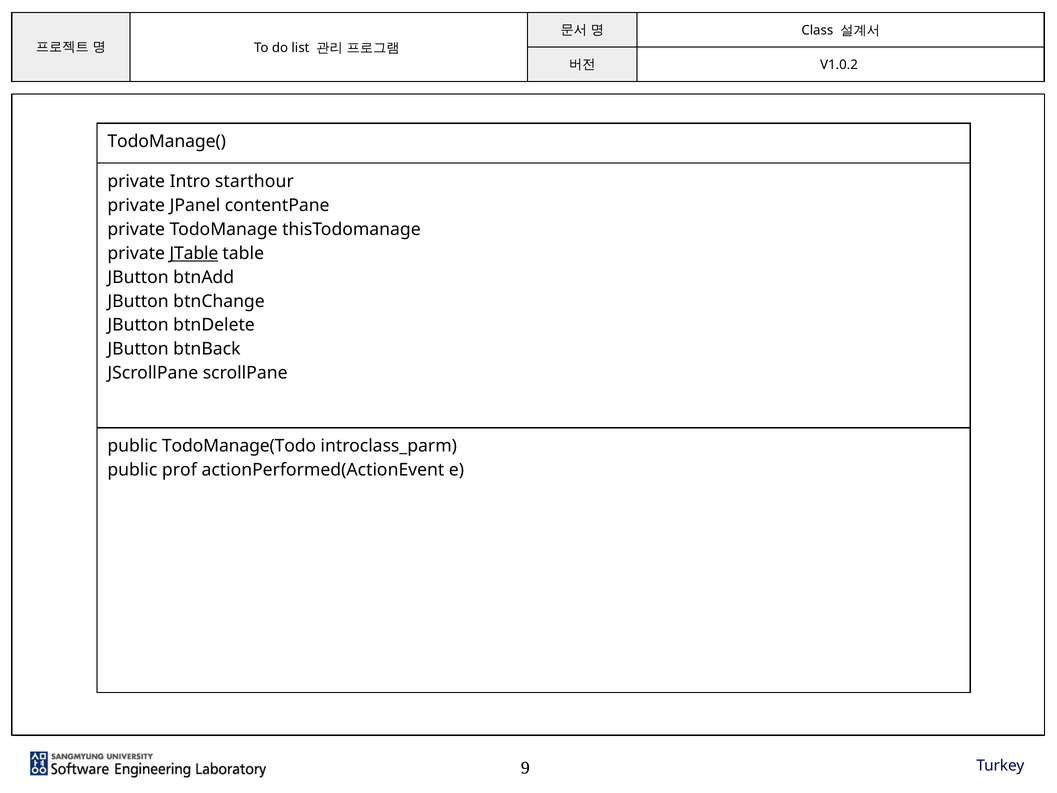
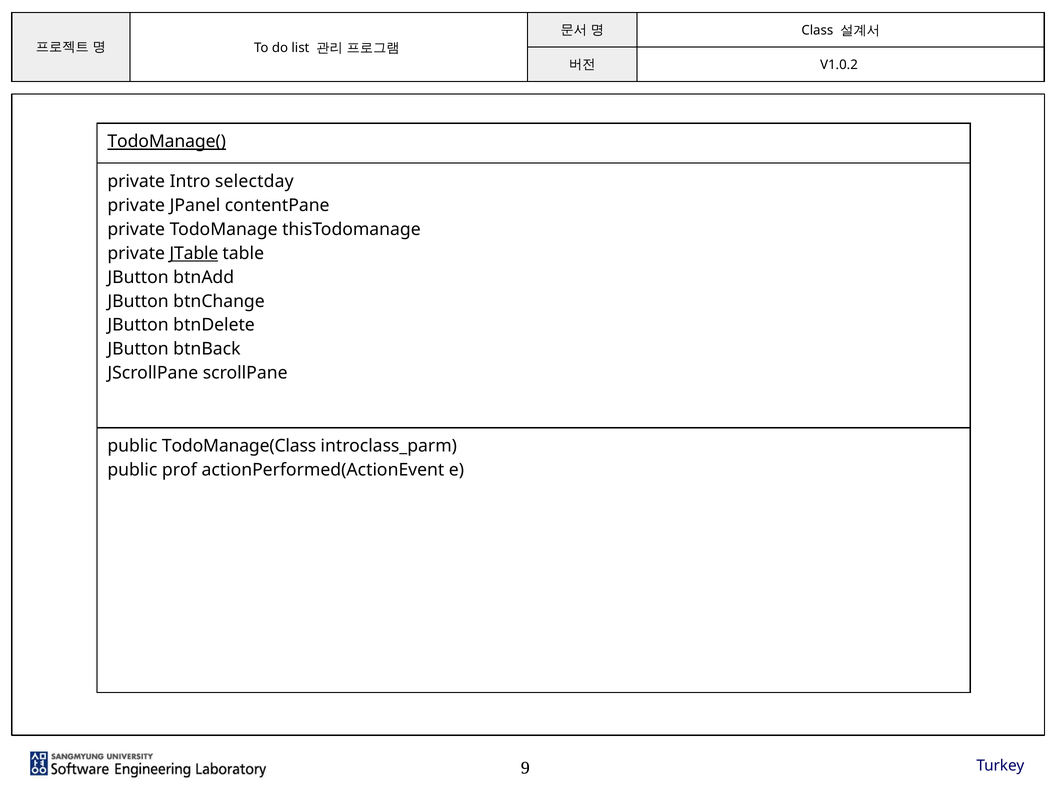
TodoManage( underline: none -> present
starthour: starthour -> selectday
TodoManage(Todo: TodoManage(Todo -> TodoManage(Class
